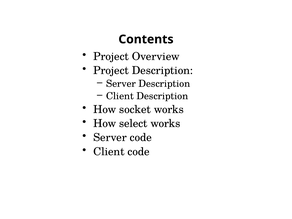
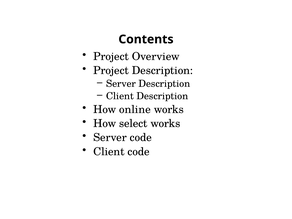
socket: socket -> online
